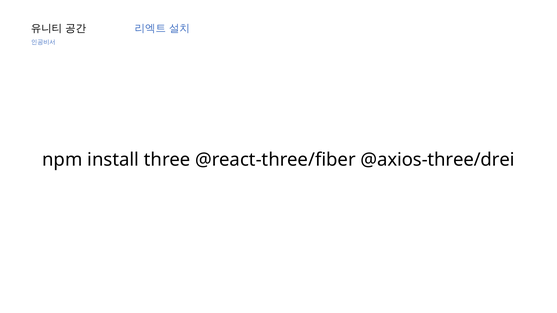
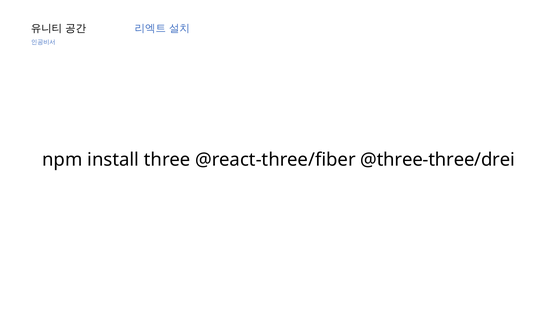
@axios-three/drei: @axios-three/drei -> @three-three/drei
